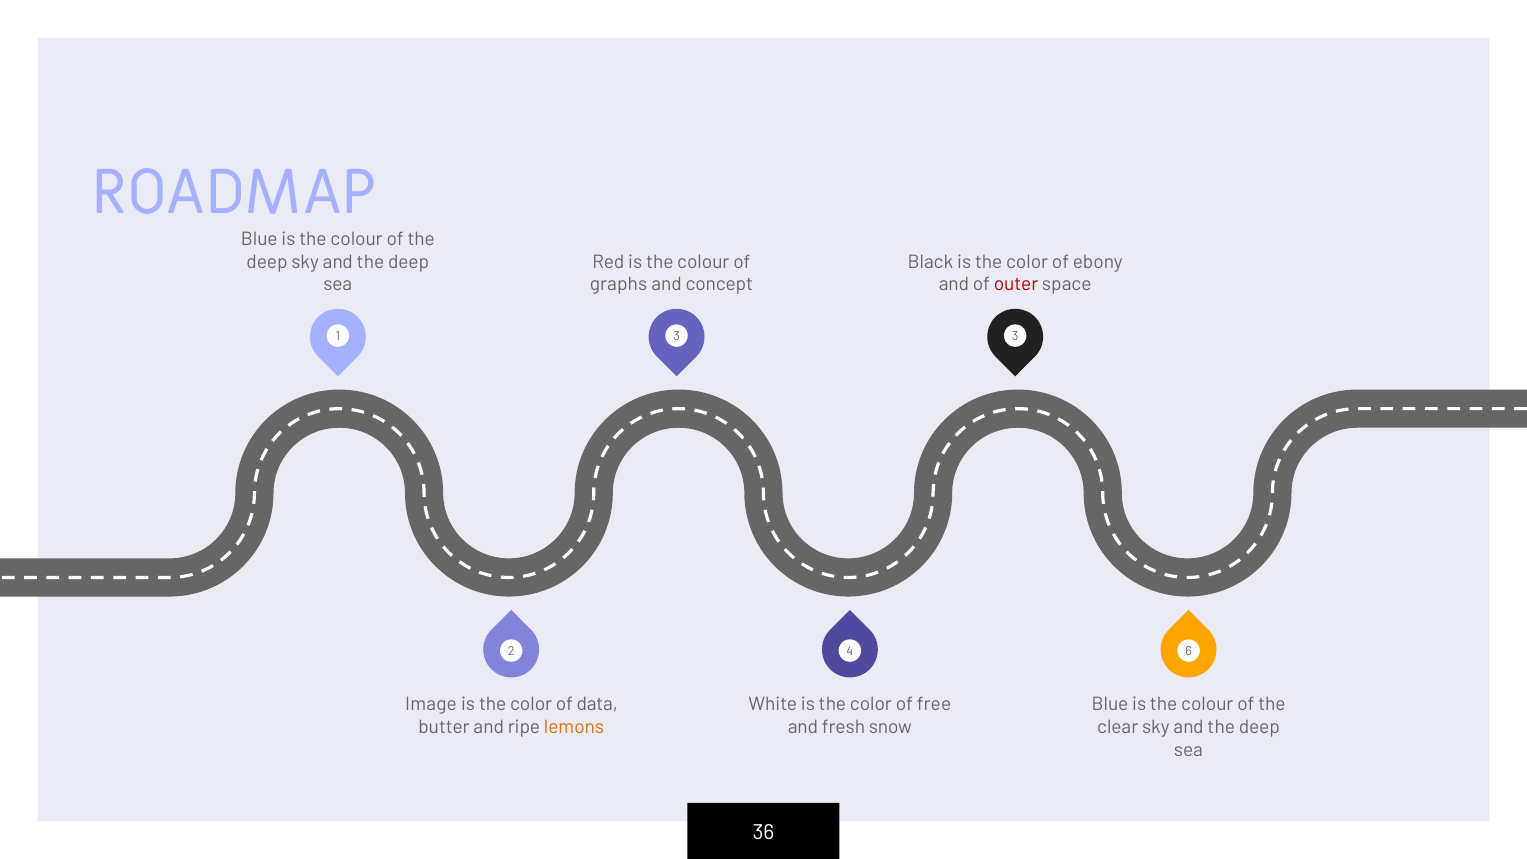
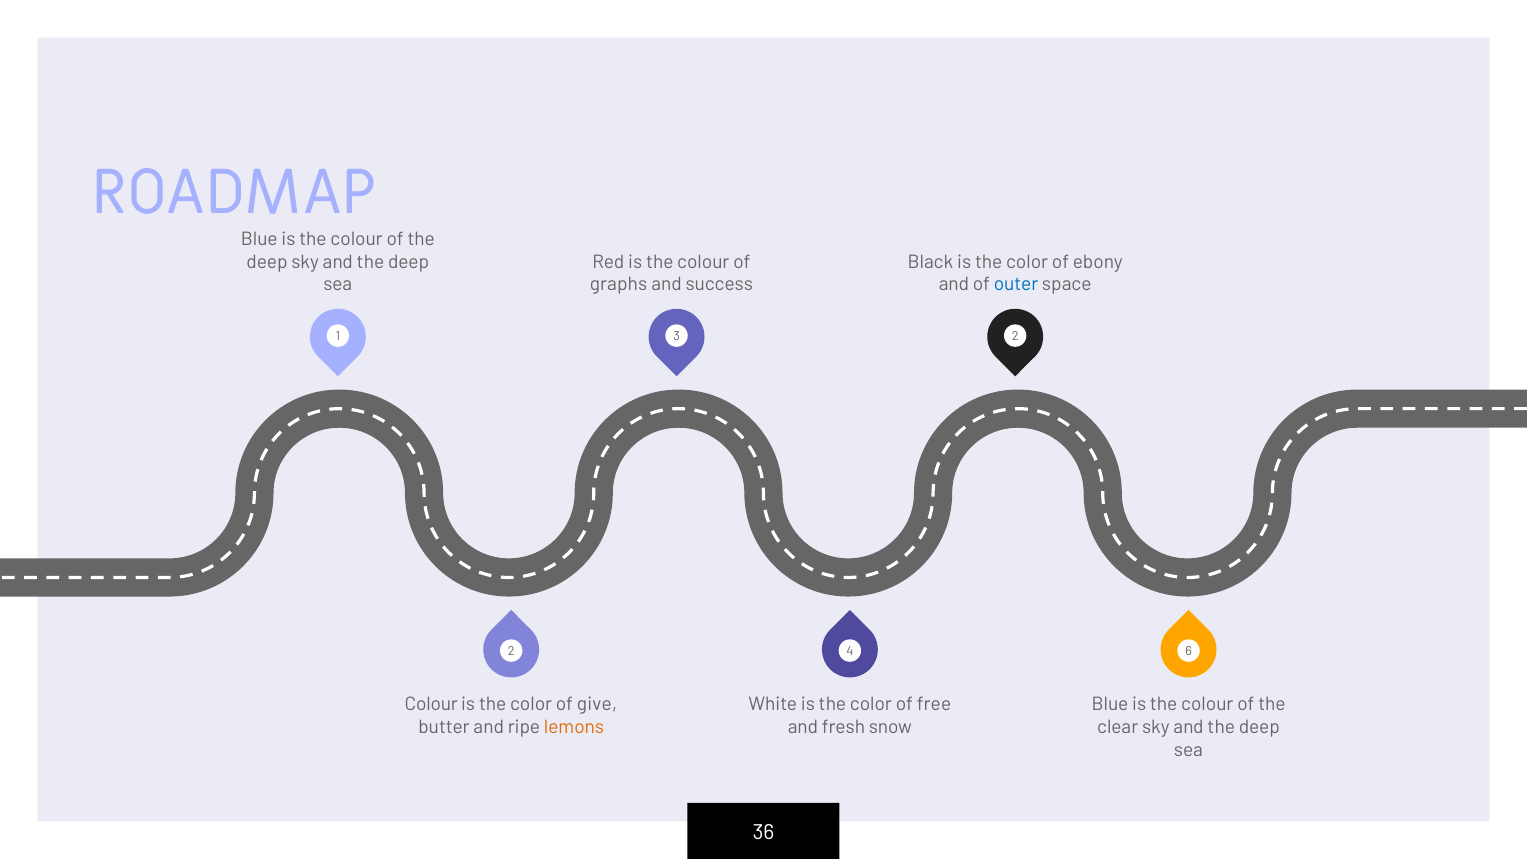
concept: concept -> success
outer colour: red -> blue
3 3: 3 -> 2
Image at (431, 704): Image -> Colour
data: data -> give
